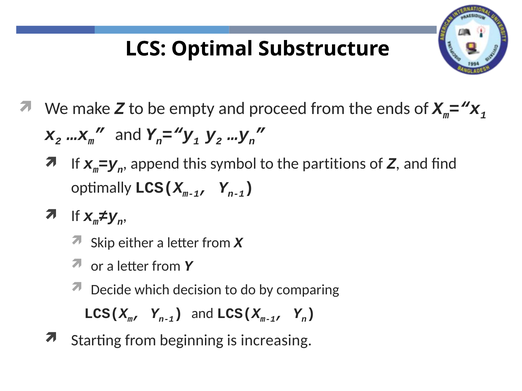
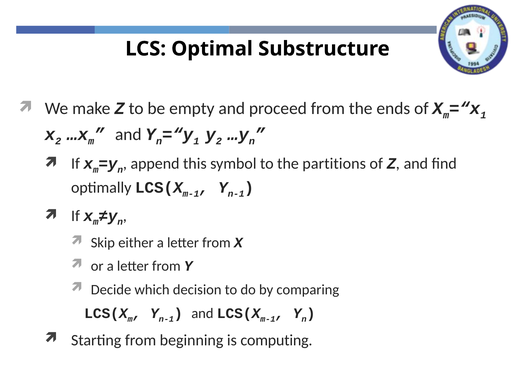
increasing: increasing -> computing
